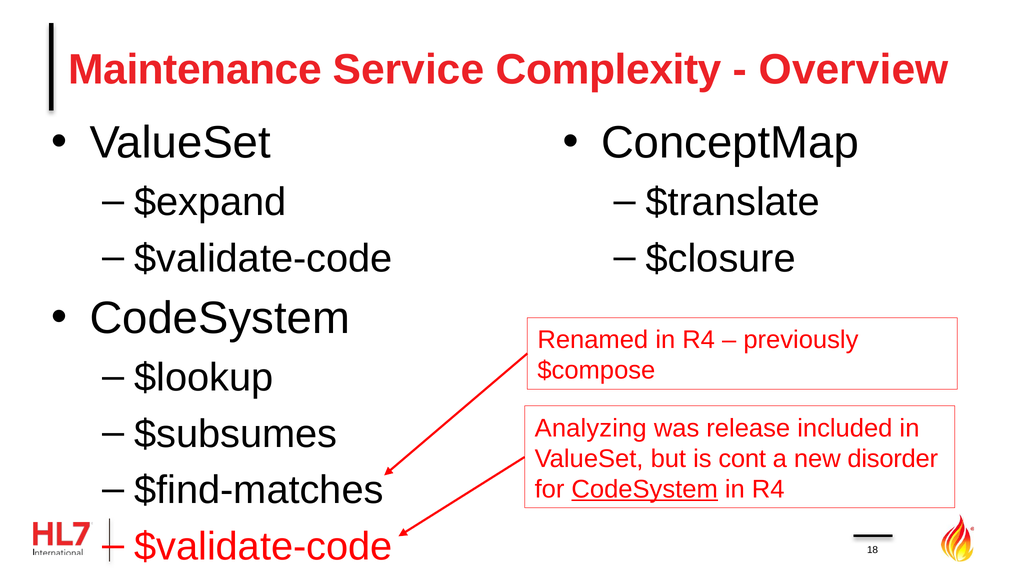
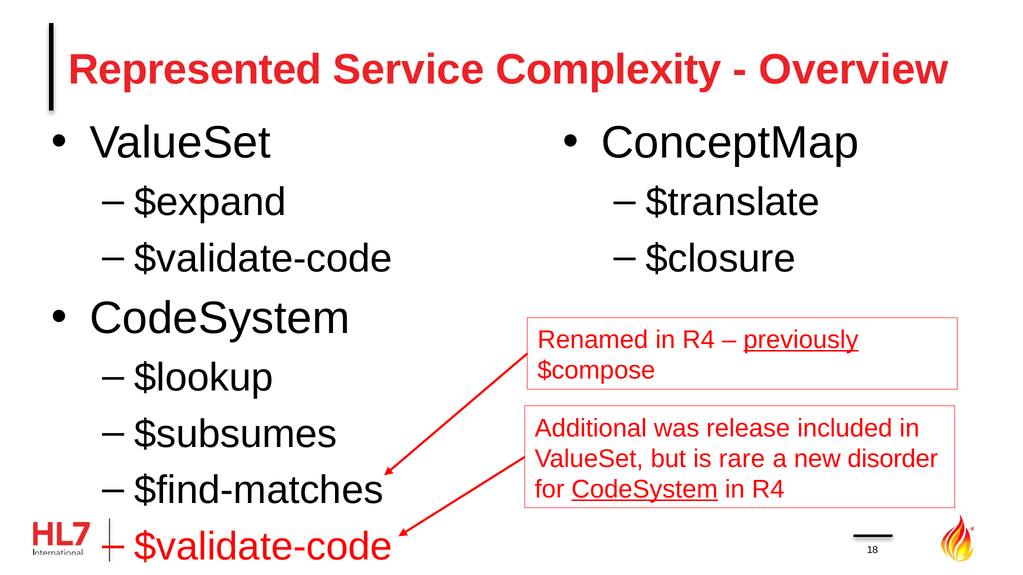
Maintenance: Maintenance -> Represented
previously underline: none -> present
Analyzing: Analyzing -> Additional
cont: cont -> rare
